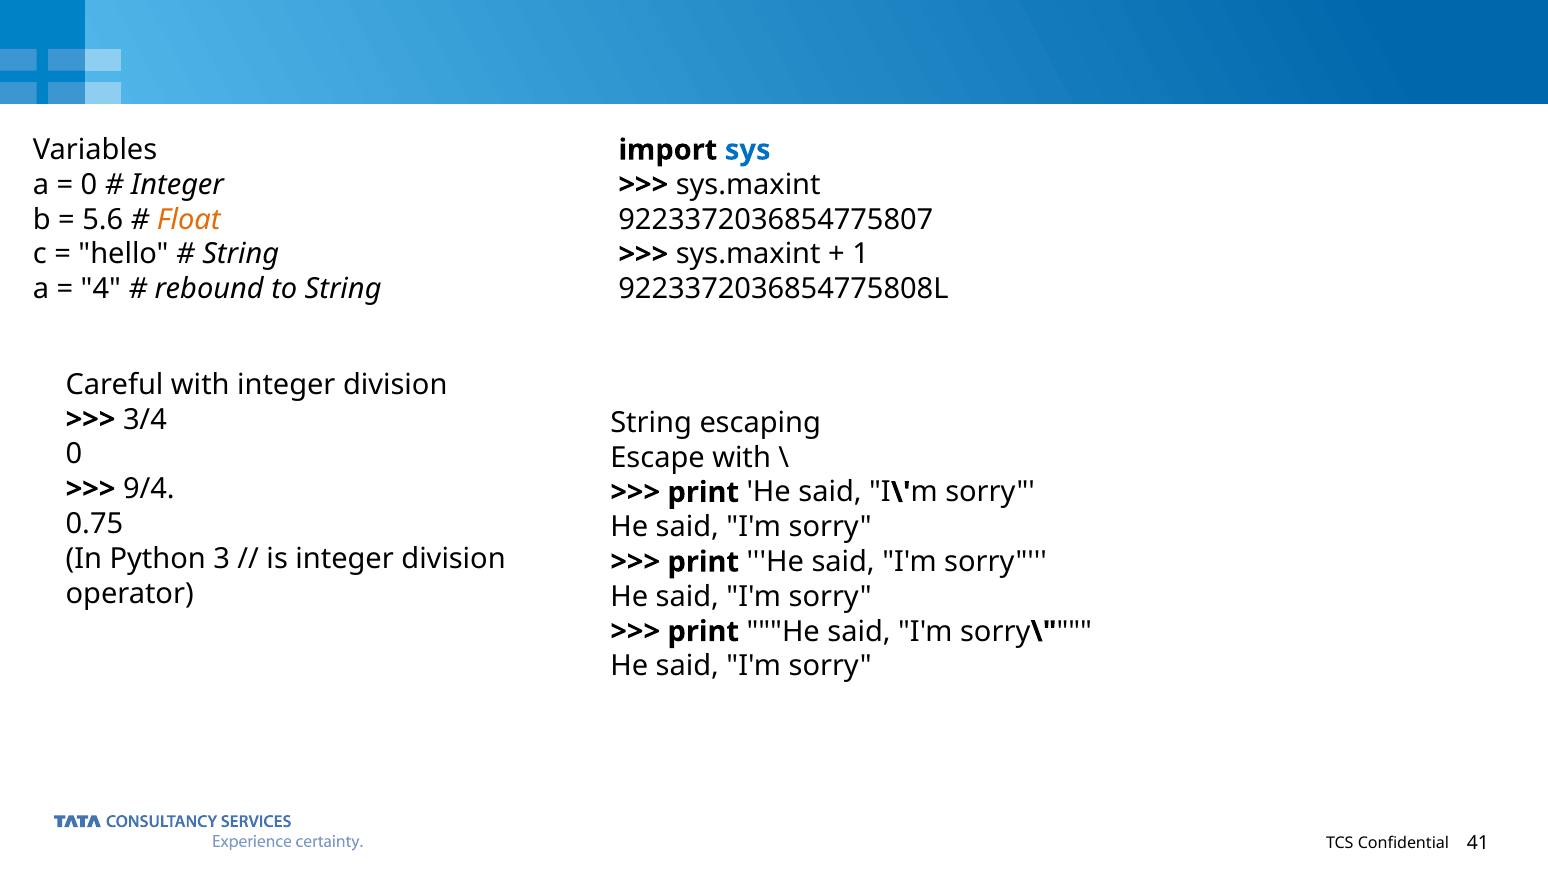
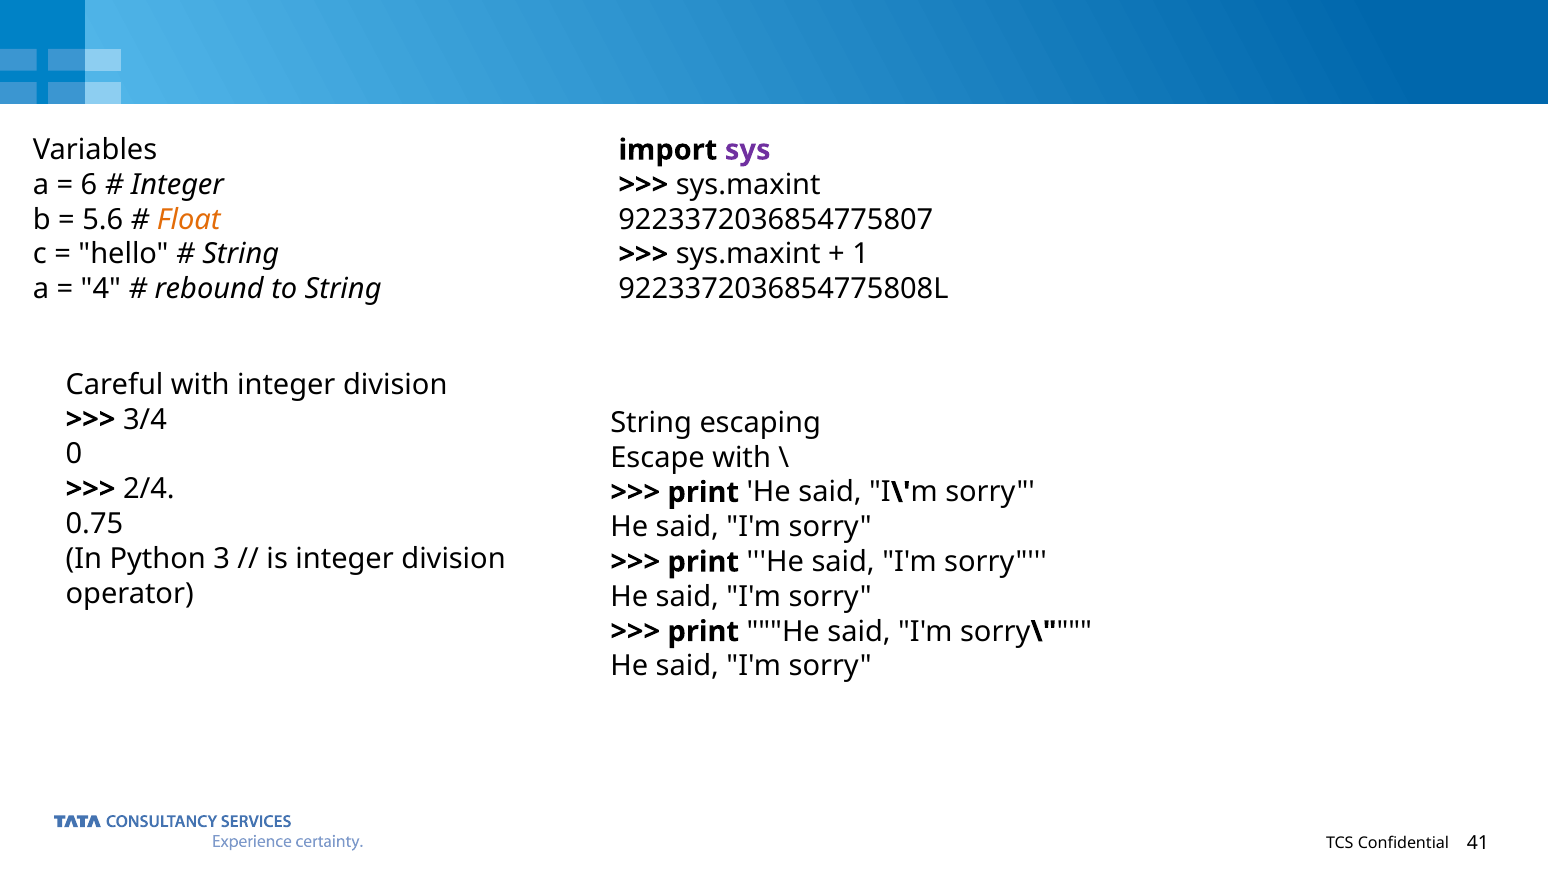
sys colour: blue -> purple
0 at (89, 185): 0 -> 6
9/4: 9/4 -> 2/4
